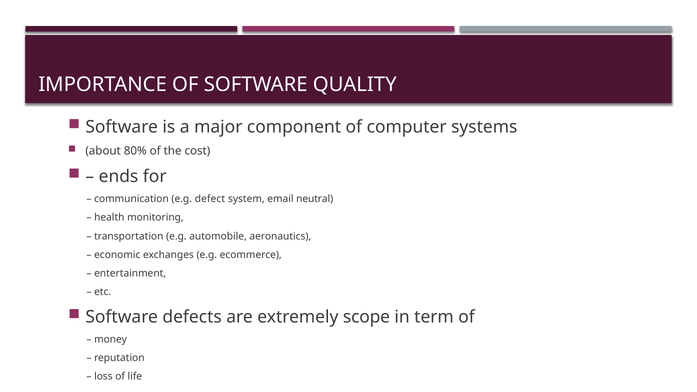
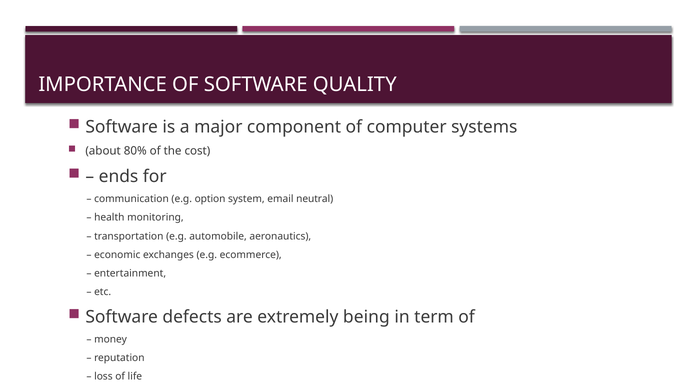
defect: defect -> option
scope: scope -> being
